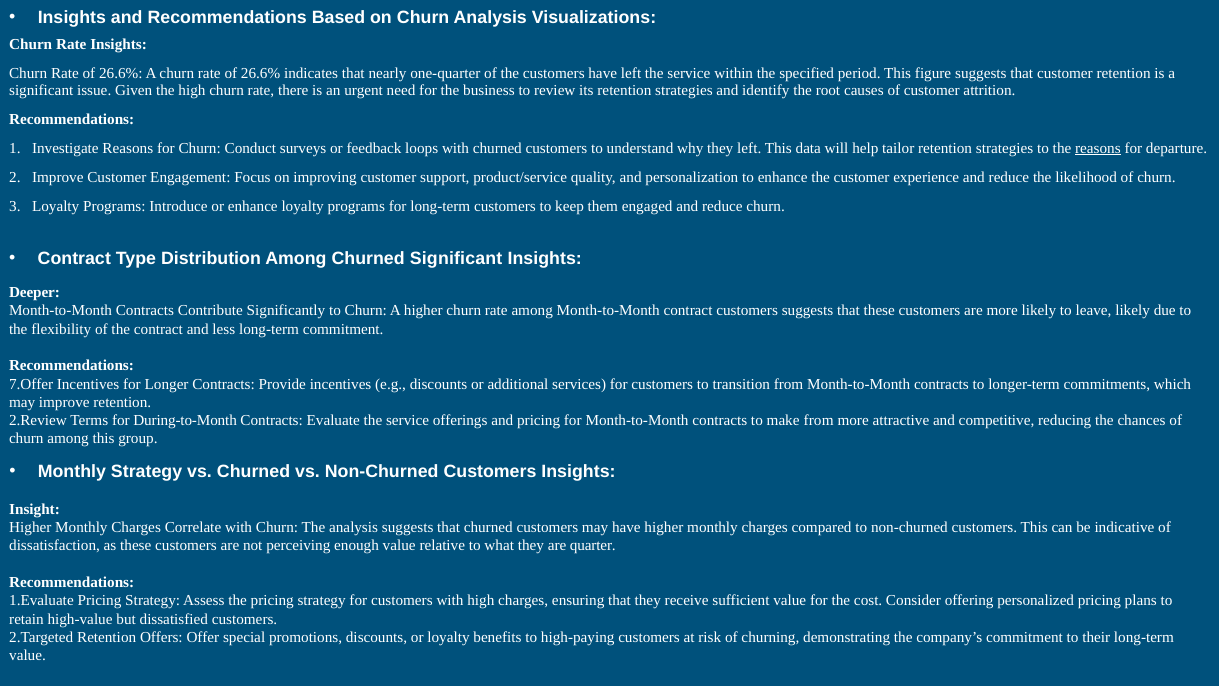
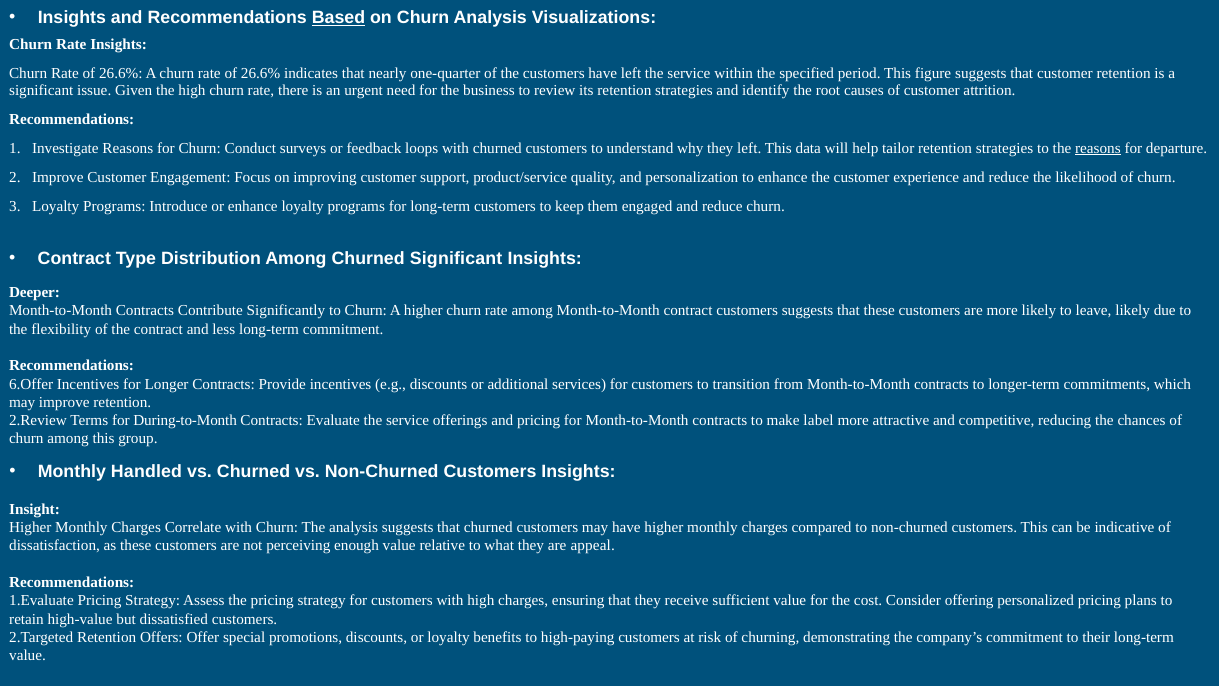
Based underline: none -> present
7.Offer: 7.Offer -> 6.Offer
make from: from -> label
Monthly Strategy: Strategy -> Handled
quarter: quarter -> appeal
